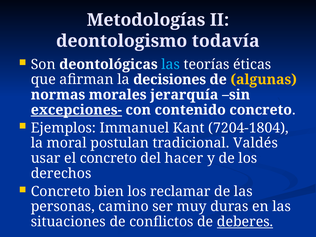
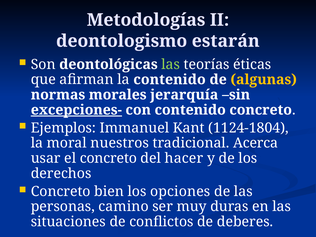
todavía: todavía -> estarán
las at (171, 64) colour: light blue -> light green
la decisiones: decisiones -> contenido
7204-1804: 7204-1804 -> 1124-1804
postulan: postulan -> nuestros
Valdés: Valdés -> Acerca
reclamar: reclamar -> opciones
deberes underline: present -> none
